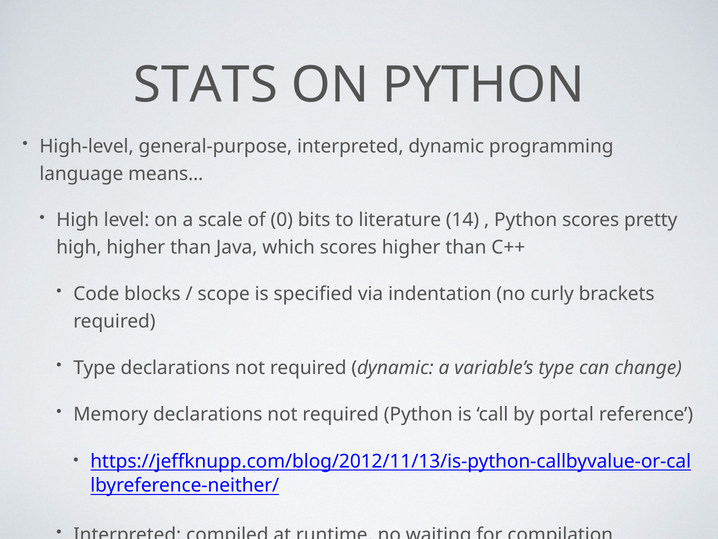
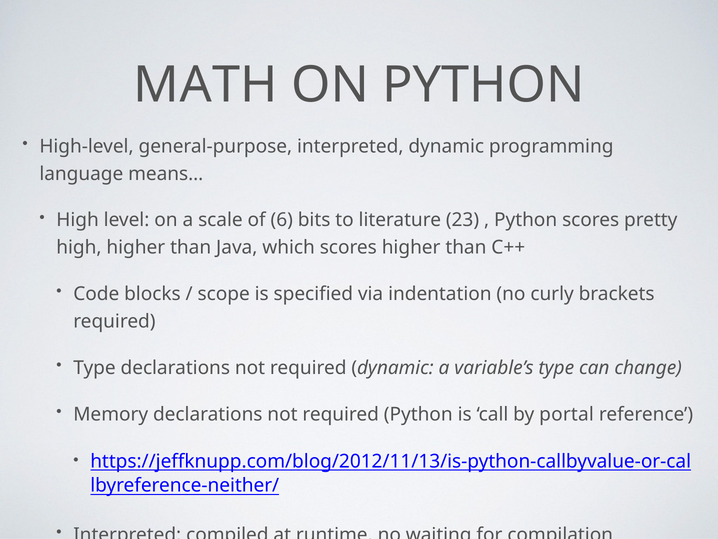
STATS: STATS -> MATH
0: 0 -> 6
14: 14 -> 23
